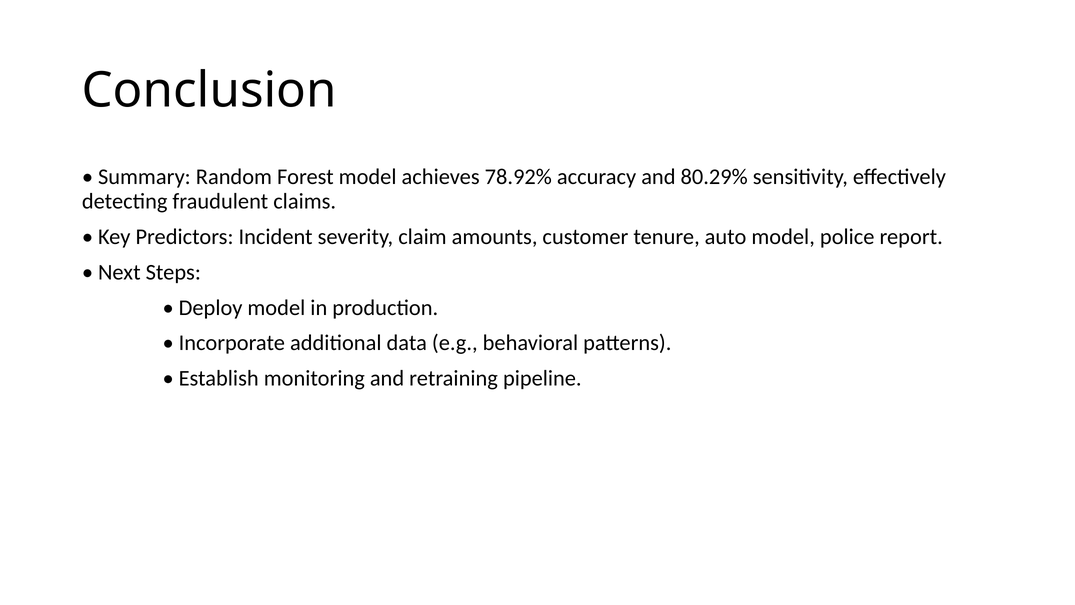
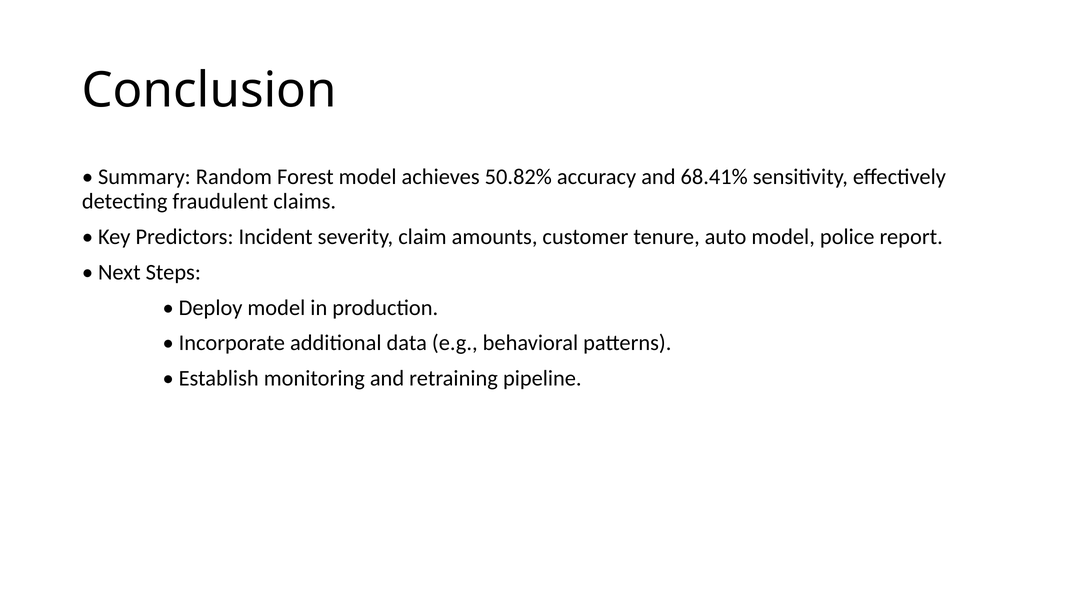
78.92%: 78.92% -> 50.82%
80.29%: 80.29% -> 68.41%
